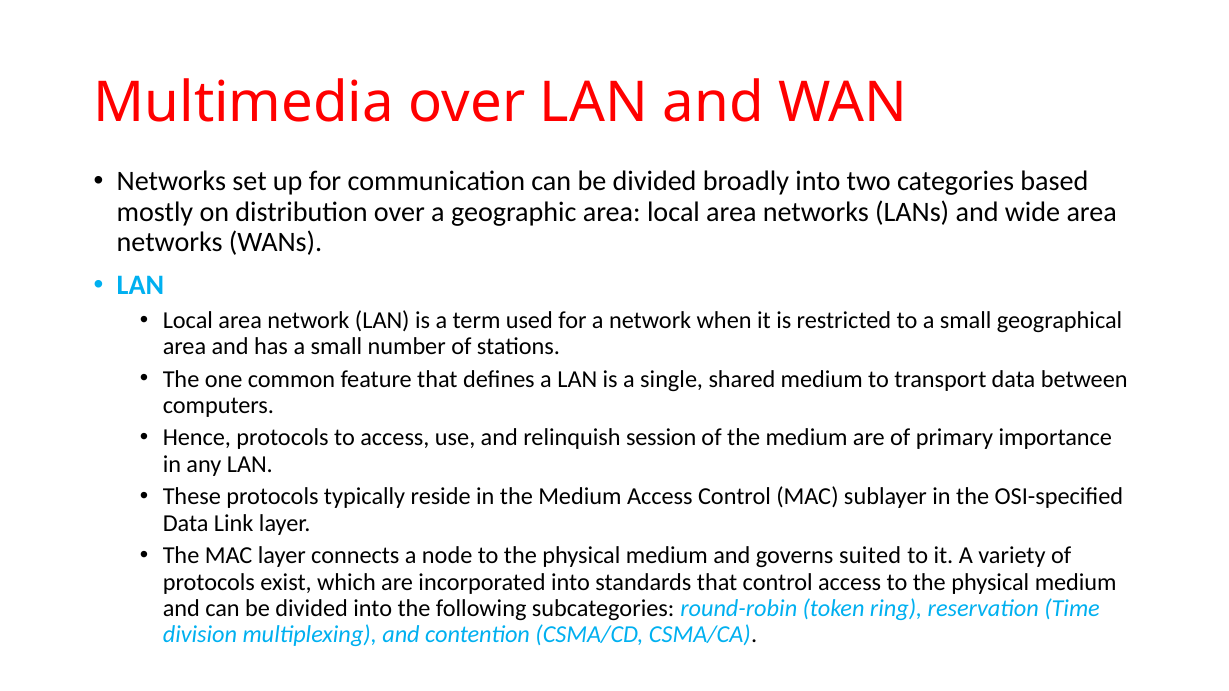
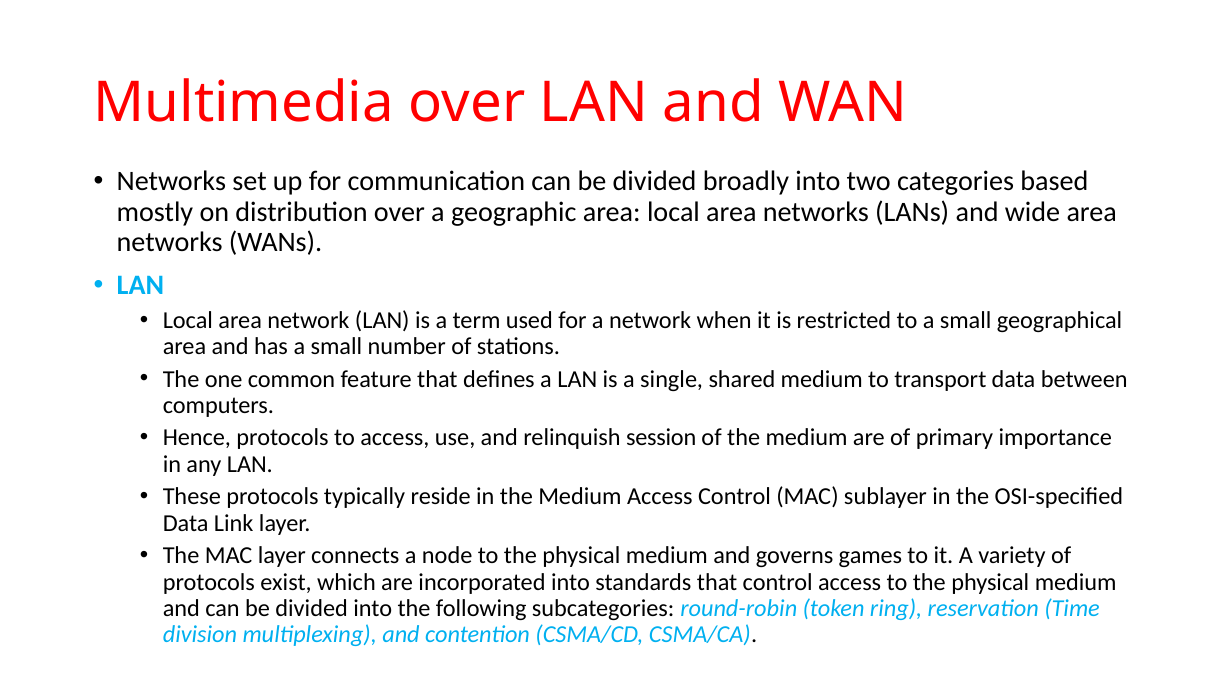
suited: suited -> games
